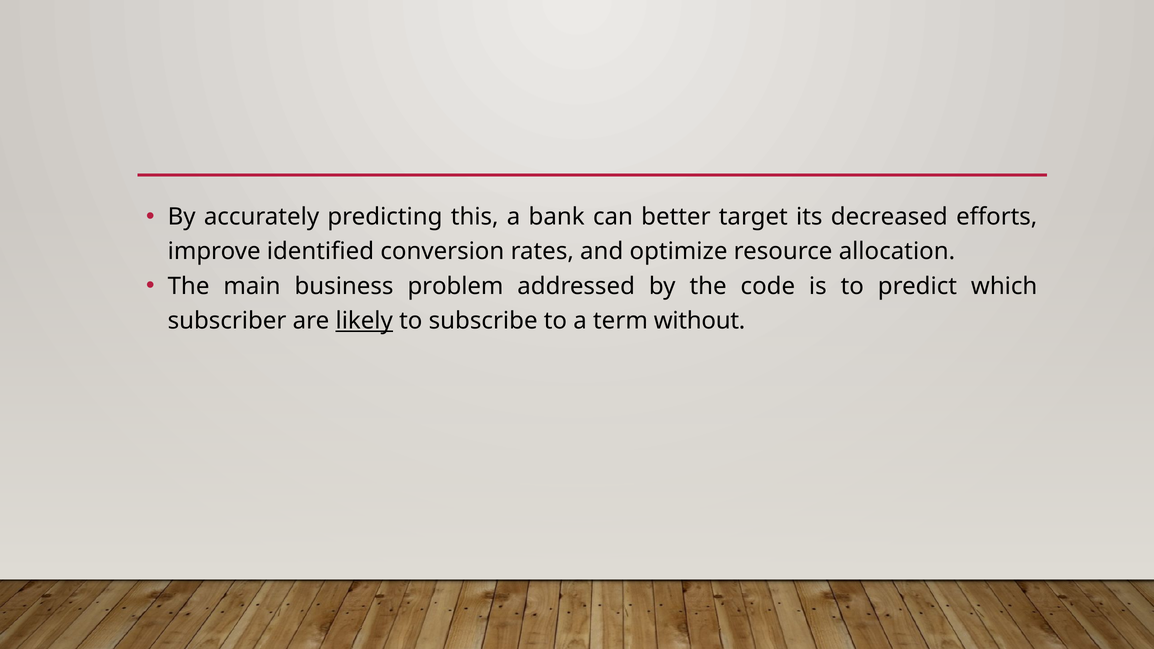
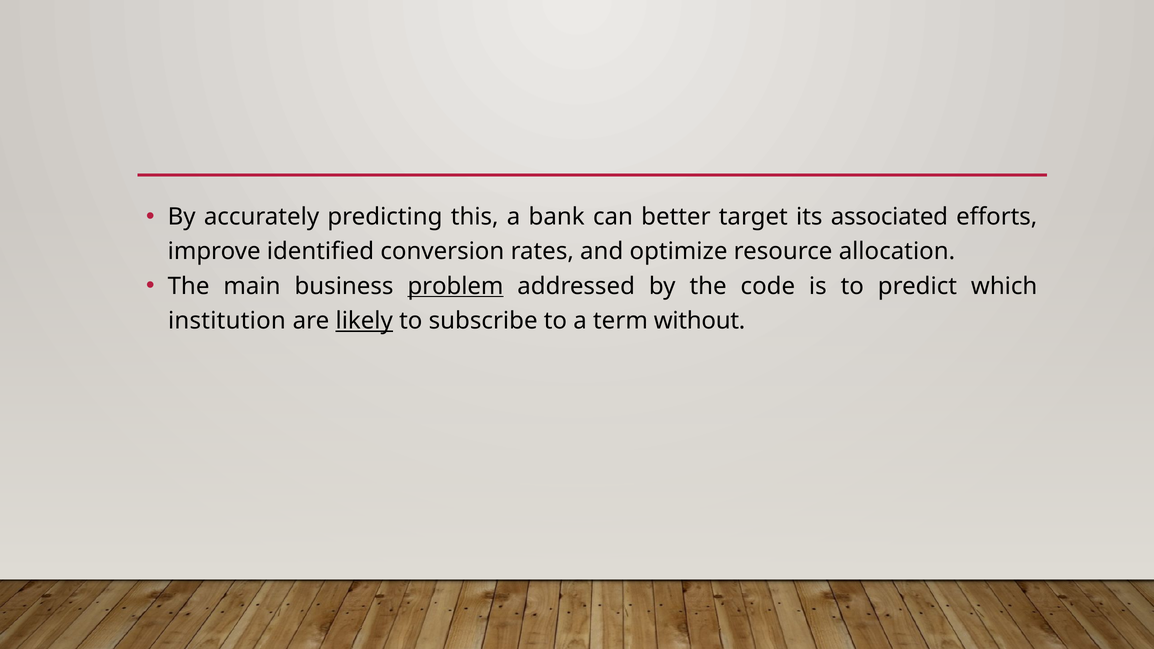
decreased: decreased -> associated
problem underline: none -> present
subscriber: subscriber -> institution
